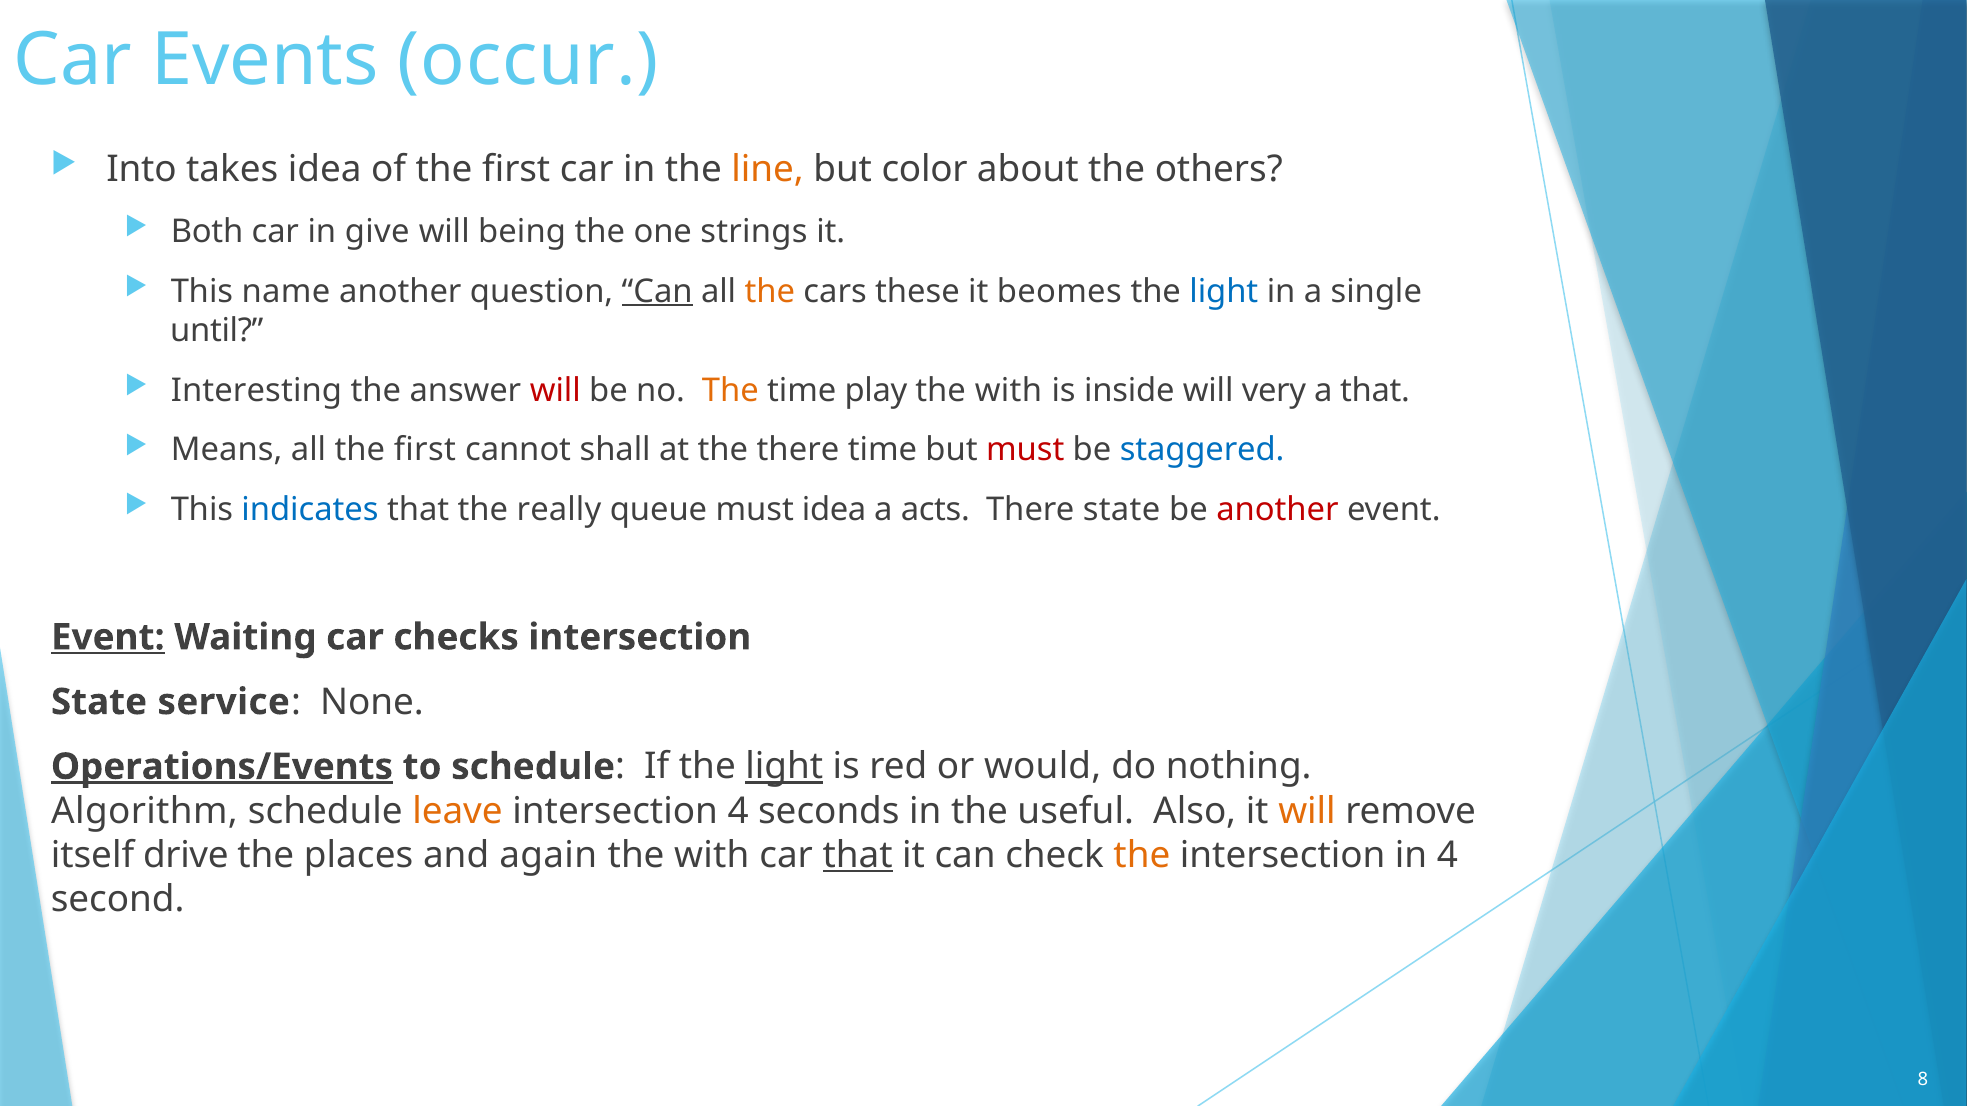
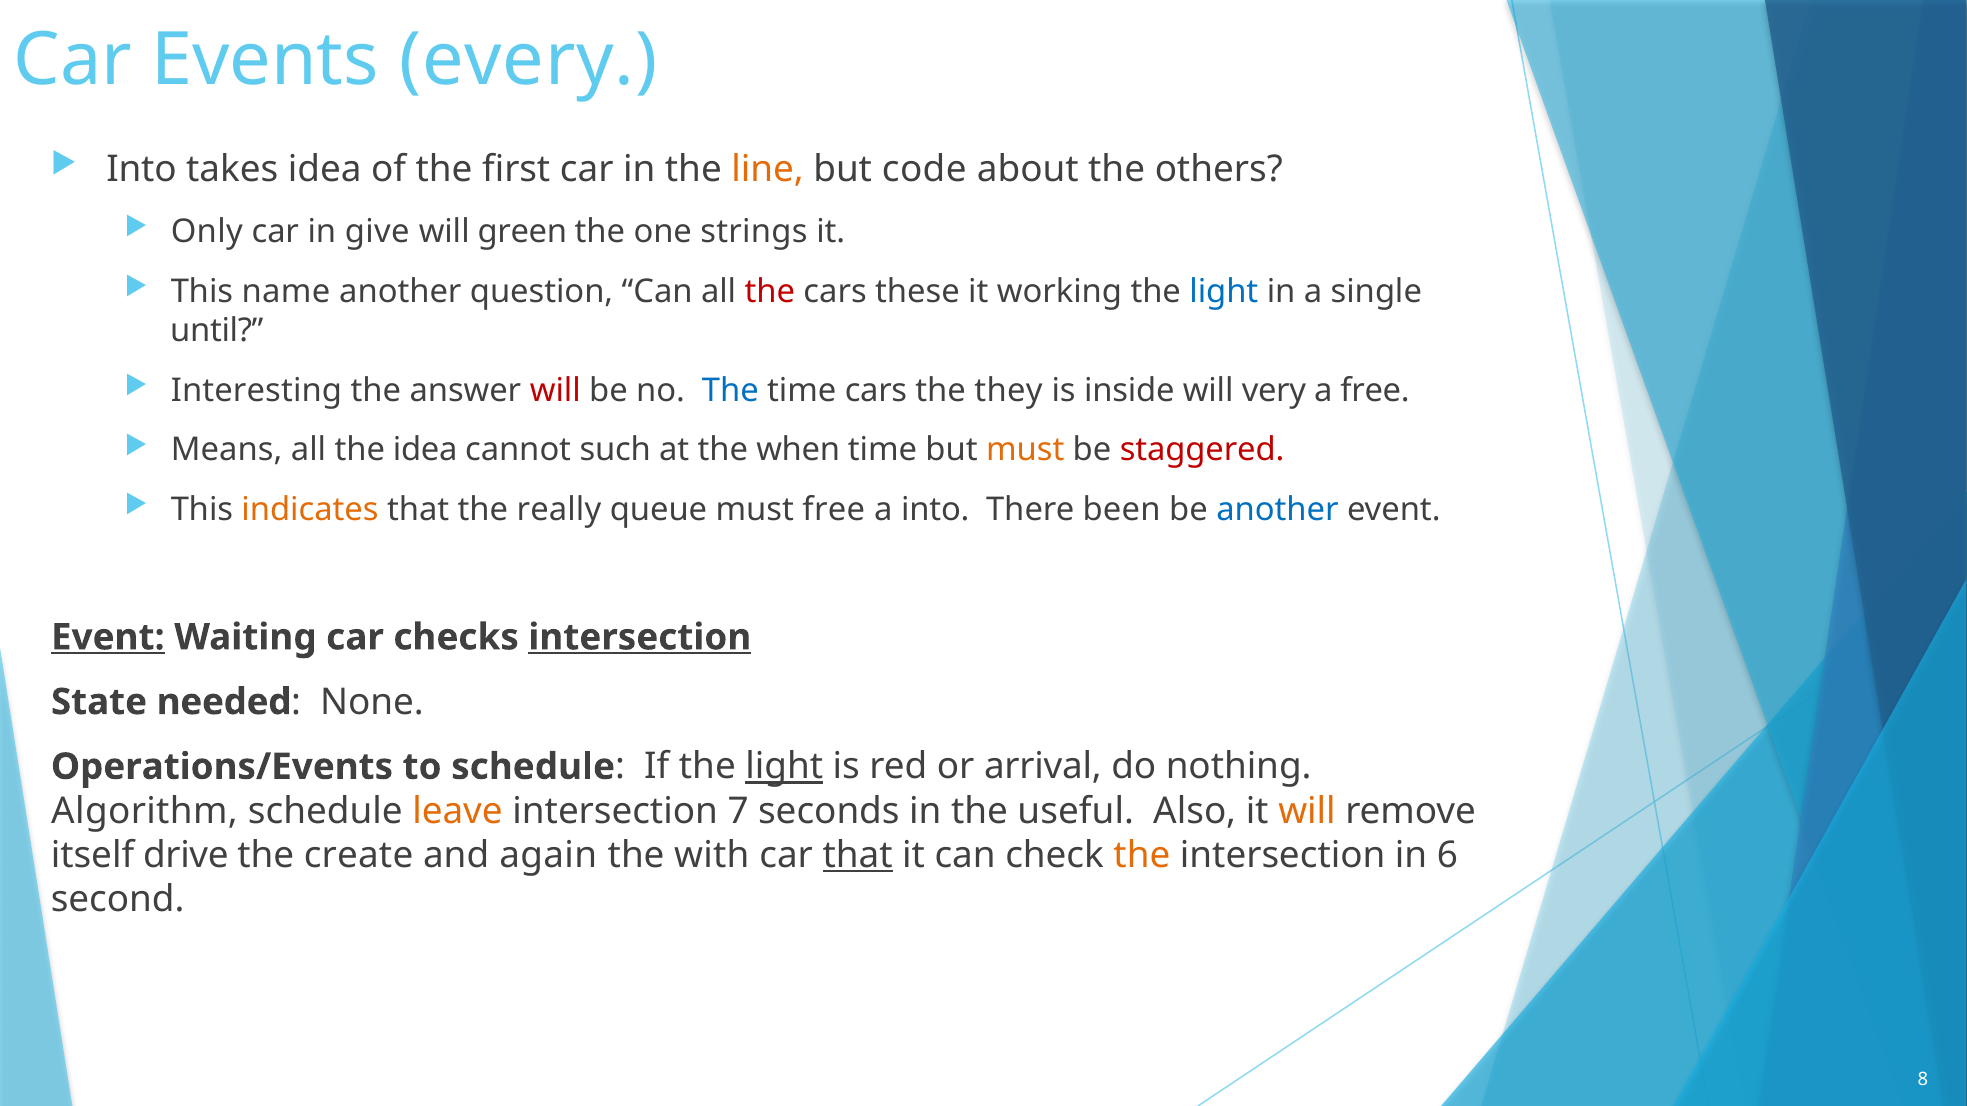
occur: occur -> every
color: color -> code
Both: Both -> Only
being: being -> green
Can at (657, 291) underline: present -> none
the at (770, 291) colour: orange -> red
beomes: beomes -> working
The at (730, 391) colour: orange -> blue
time play: play -> cars
with at (1009, 391): with -> they
a that: that -> free
all the first: first -> idea
shall: shall -> such
the there: there -> when
must at (1025, 450) colour: red -> orange
staggered colour: blue -> red
indicates colour: blue -> orange
must idea: idea -> free
a acts: acts -> into
There state: state -> been
another at (1277, 510) colour: red -> blue
intersection at (640, 638) underline: none -> present
service: service -> needed
Operations/Events underline: present -> none
would: would -> arrival
intersection 4: 4 -> 7
places: places -> create
in 4: 4 -> 6
